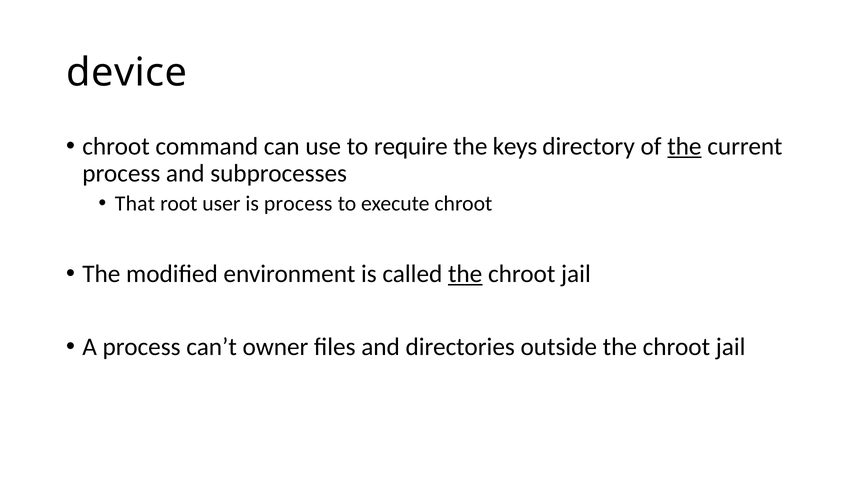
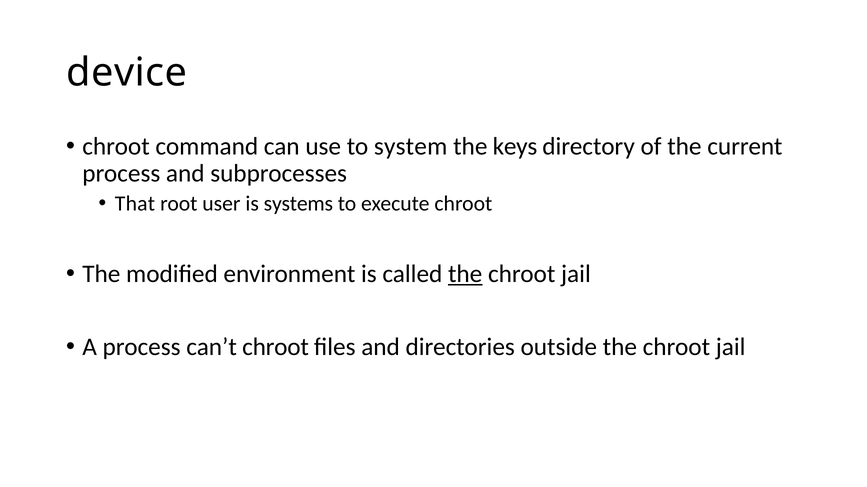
require: require -> system
the at (684, 147) underline: present -> none
is process: process -> systems
can’t owner: owner -> chroot
